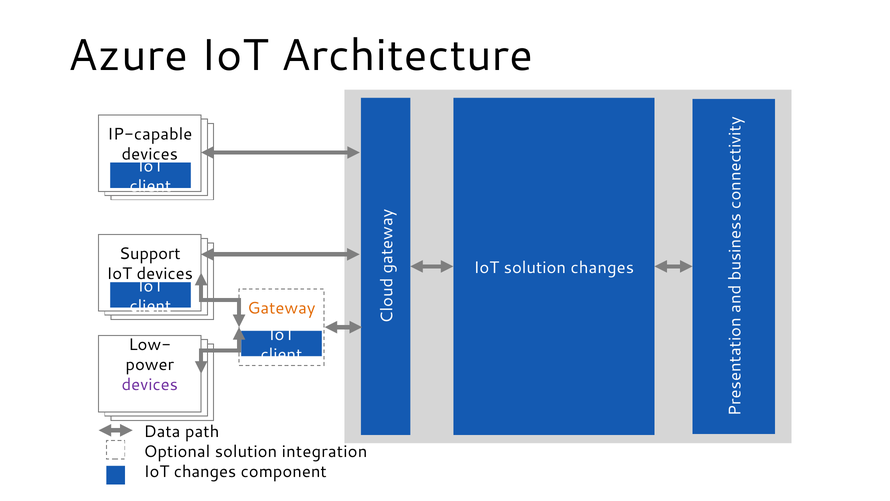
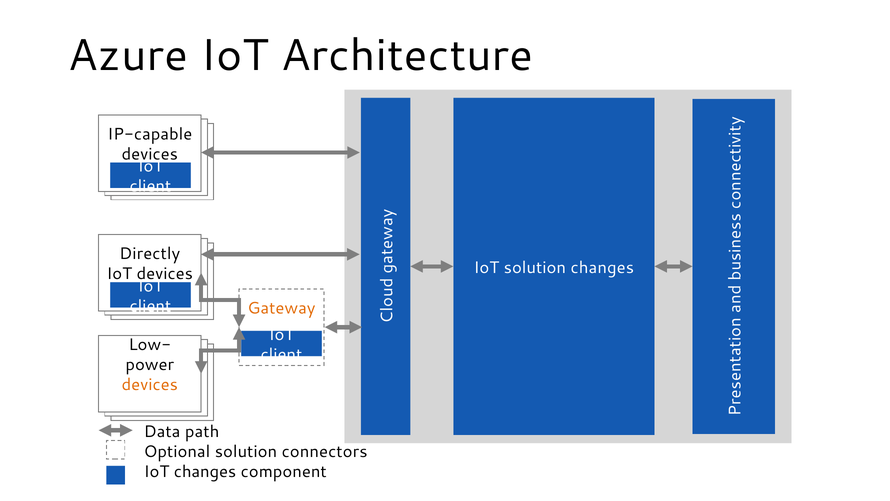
Support: Support -> Directly
devices at (150, 385) colour: purple -> orange
integration: integration -> connectors
